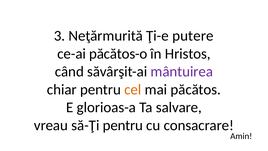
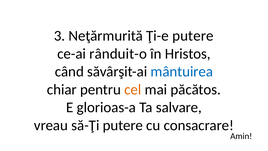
păcătos-o: păcătos-o -> rânduit-o
mântuirea colour: purple -> blue
să-Ţi pentru: pentru -> putere
